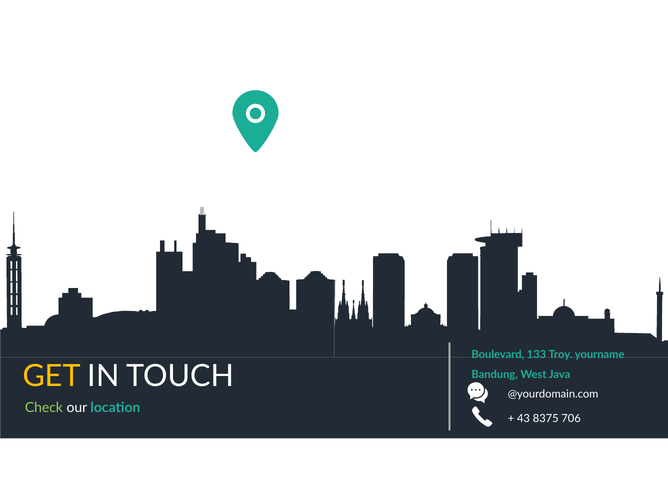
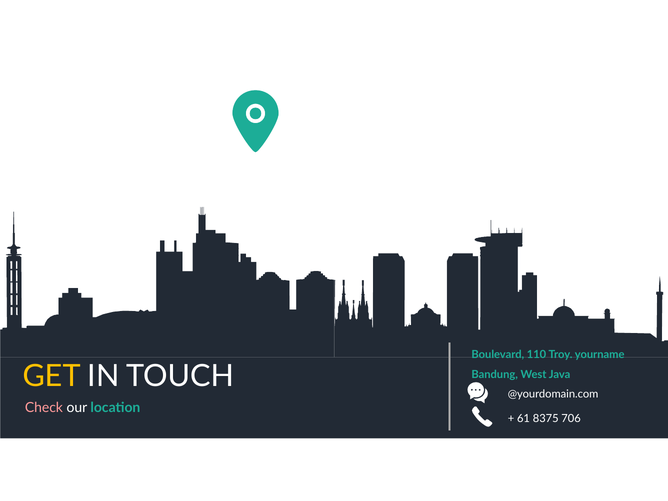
133: 133 -> 110
Check colour: light green -> pink
43: 43 -> 61
